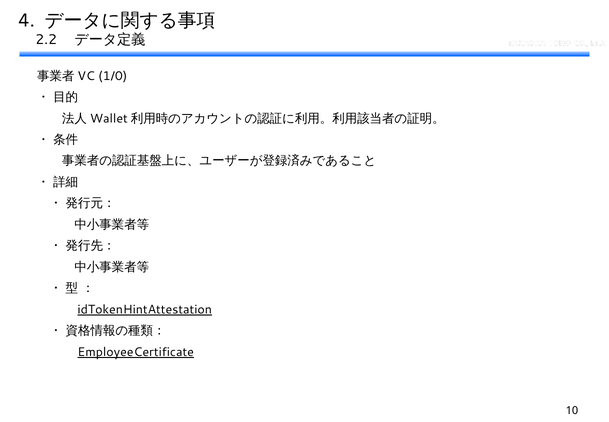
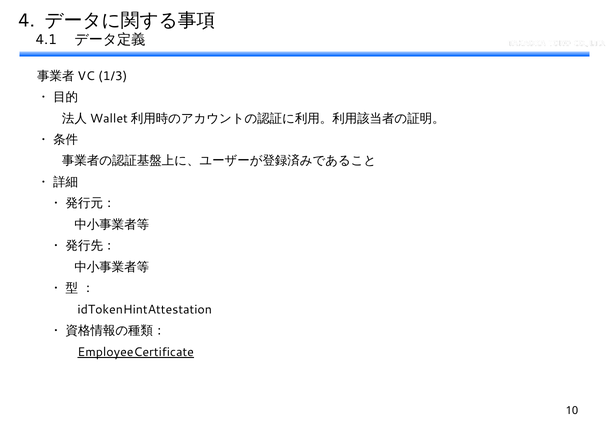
2.2: 2.2 -> 4.1
1/0: 1/0 -> 1/3
idTokenHintAttestation underline: present -> none
